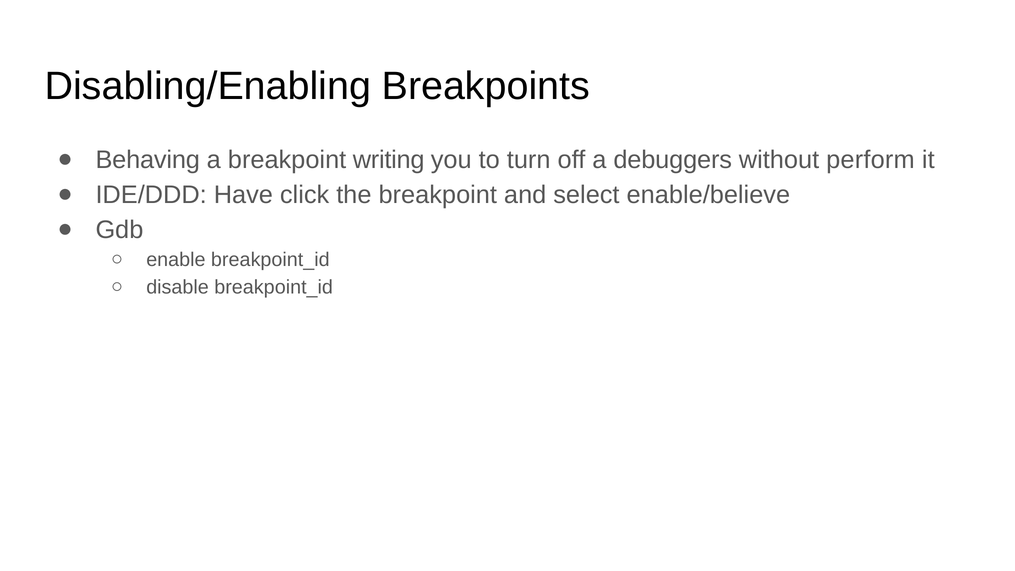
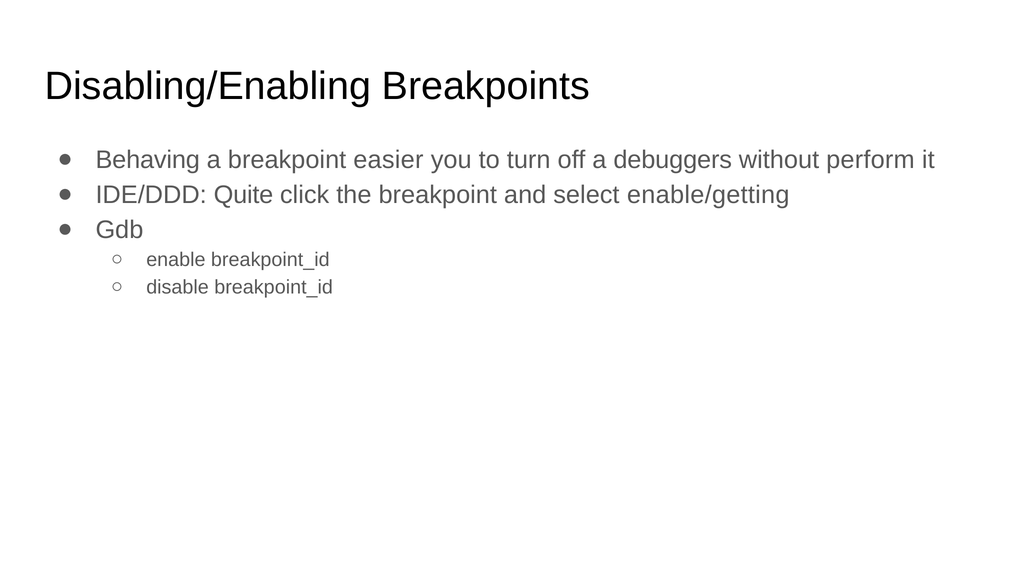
writing: writing -> easier
Have: Have -> Quite
enable/believe: enable/believe -> enable/getting
